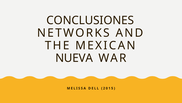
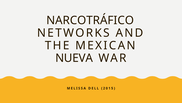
CONCLUSIONES: CONCLUSIONES -> NARCOTRÁFICO
